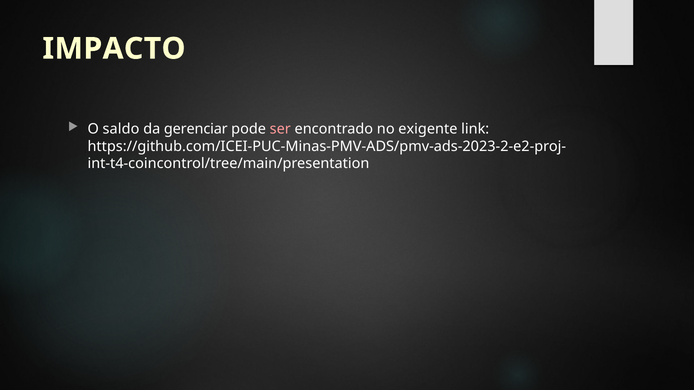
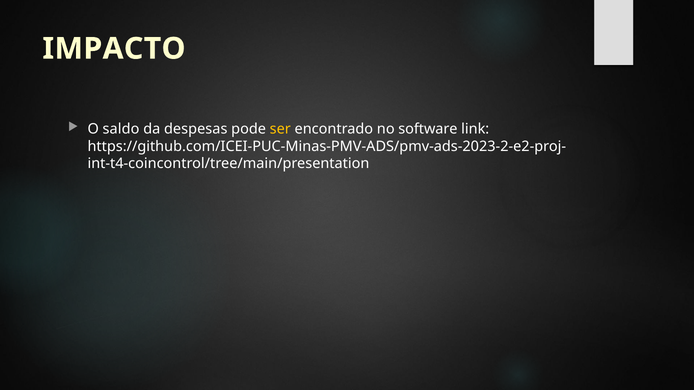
gerenciar: gerenciar -> despesas
ser colour: pink -> yellow
exigente: exigente -> software
